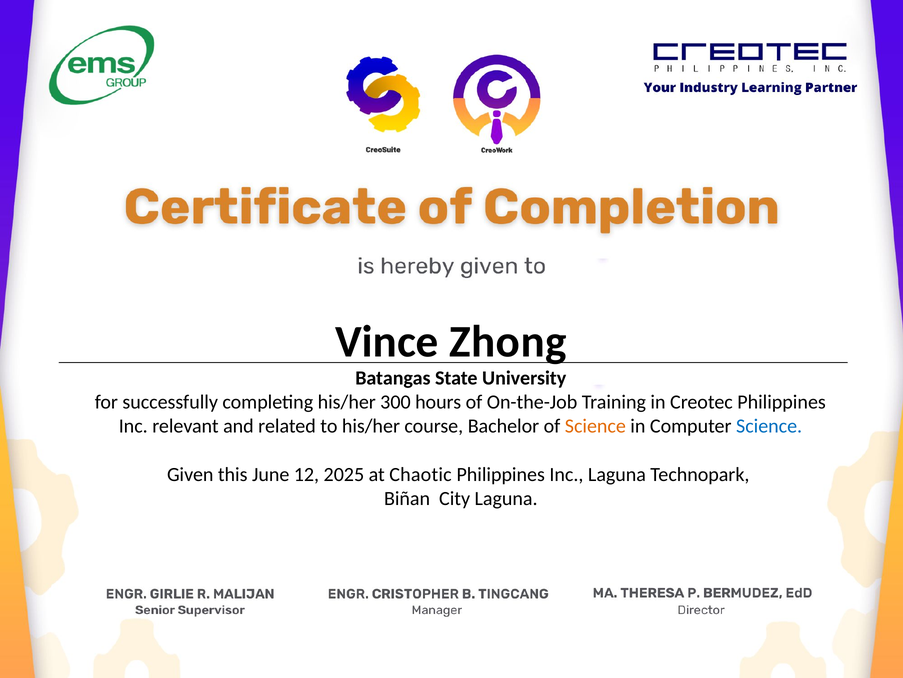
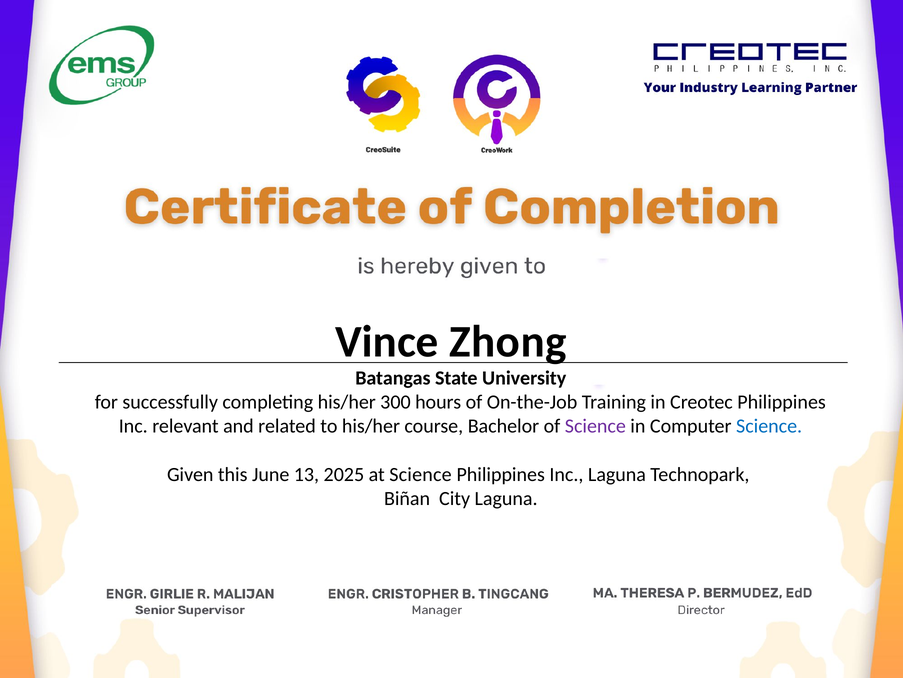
Science at (595, 426) colour: orange -> purple
12: 12 -> 13
at Chaotic: Chaotic -> Science
